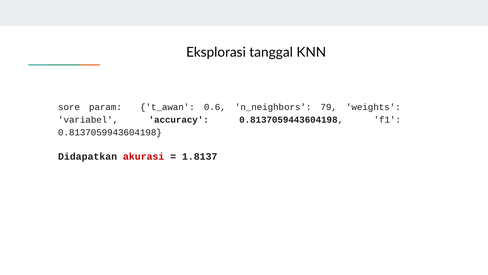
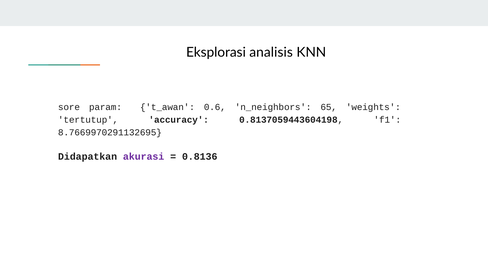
tanggal: tanggal -> analisis
79: 79 -> 65
variabel: variabel -> tertutup
0.8137059943604198: 0.8137059943604198 -> 8.7669970291132695
akurasi colour: red -> purple
1.8137: 1.8137 -> 0.8136
